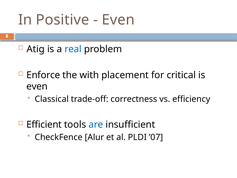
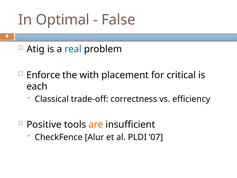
Positive: Positive -> Optimal
Even at (118, 20): Even -> False
even at (37, 86): even -> each
Efficient: Efficient -> Positive
are colour: blue -> orange
